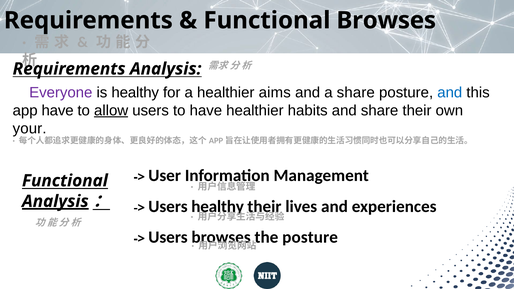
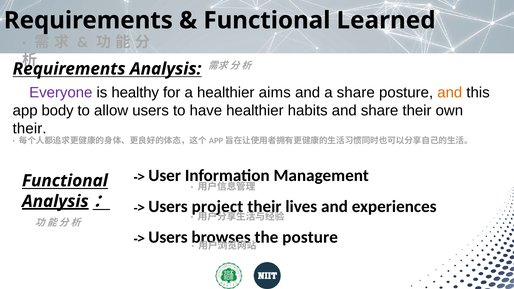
Functional Browses: Browses -> Learned
and at (450, 92) colour: blue -> orange
app have: have -> body
allow underline: present -> none
your at (30, 128): your -> their
Users healthy: healthy -> project
